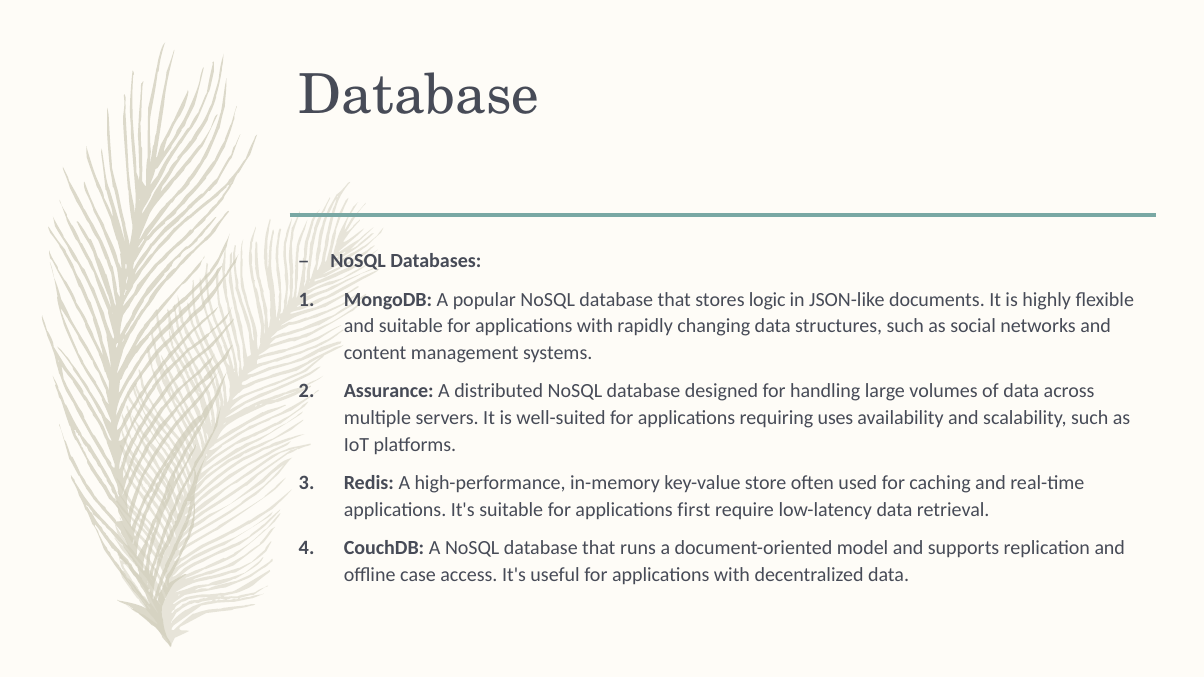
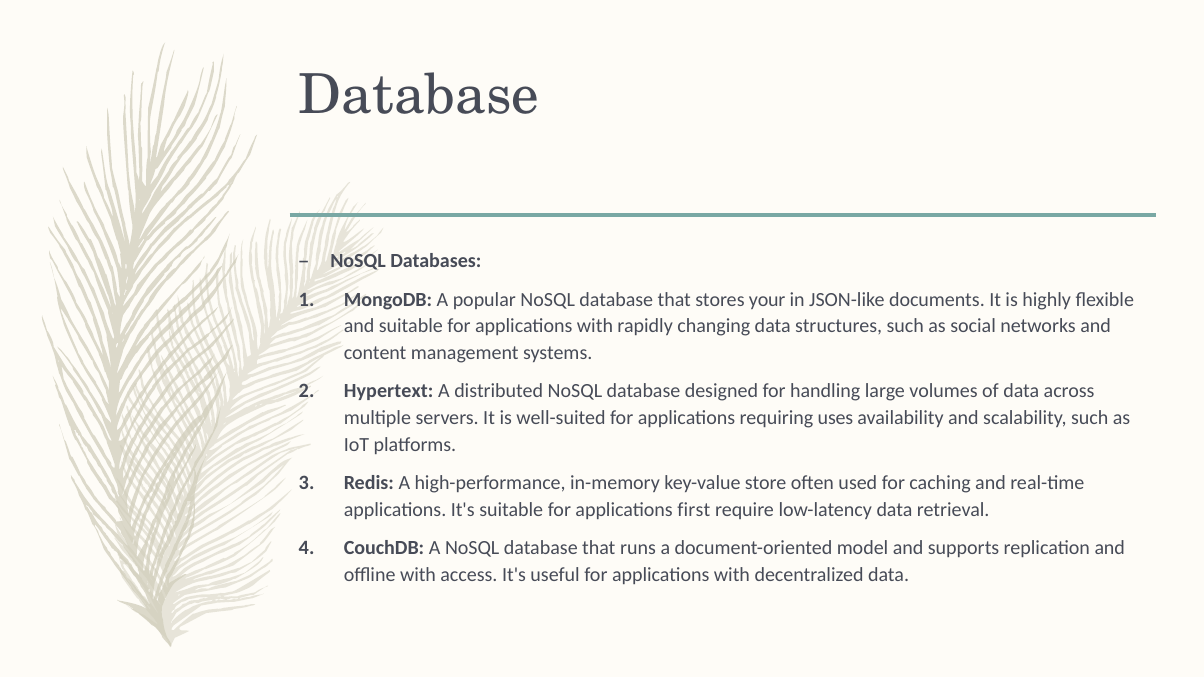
logic: logic -> your
Assurance: Assurance -> Hypertext
offline case: case -> with
